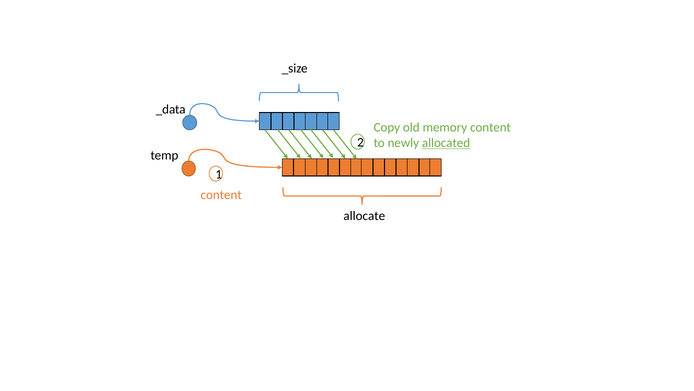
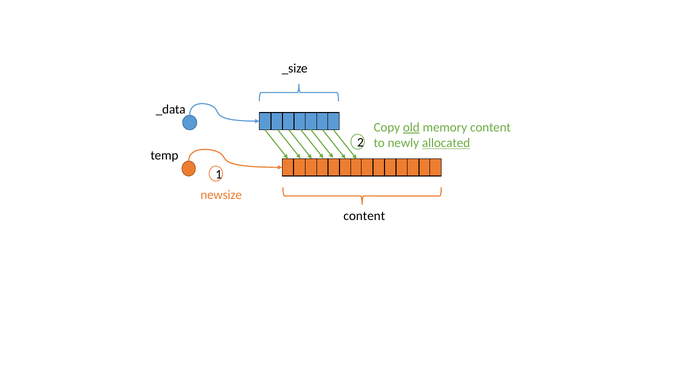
old underline: none -> present
content at (221, 195): content -> newsize
allocate at (364, 216): allocate -> content
